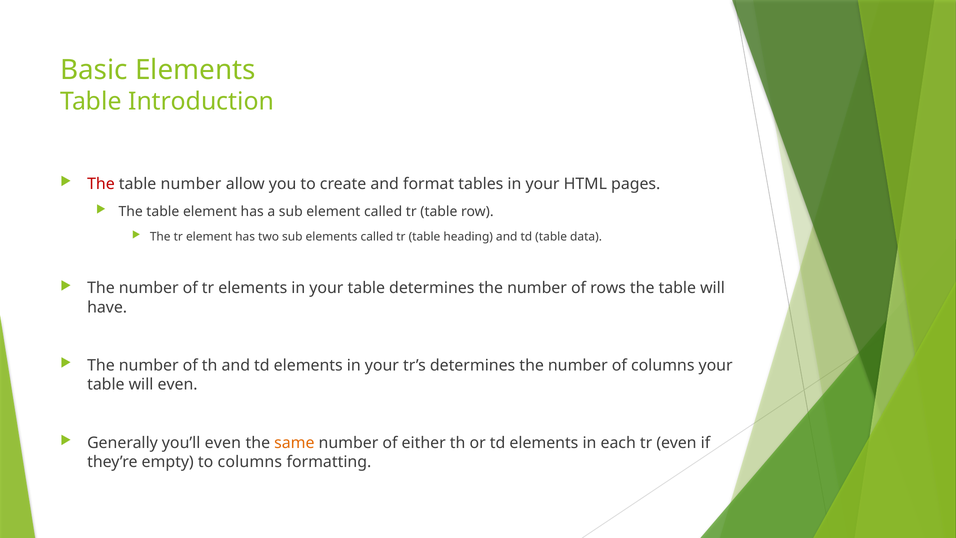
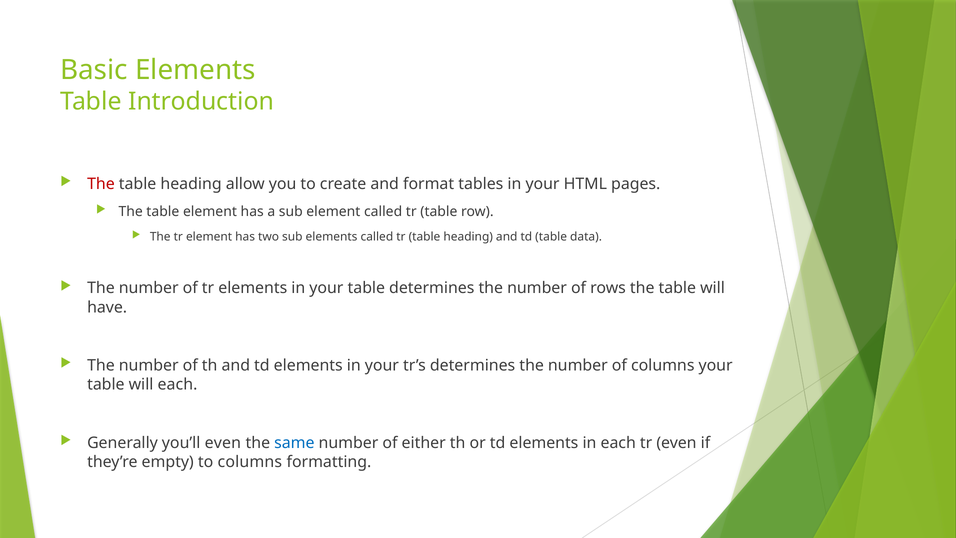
number at (191, 184): number -> heading
will even: even -> each
same colour: orange -> blue
